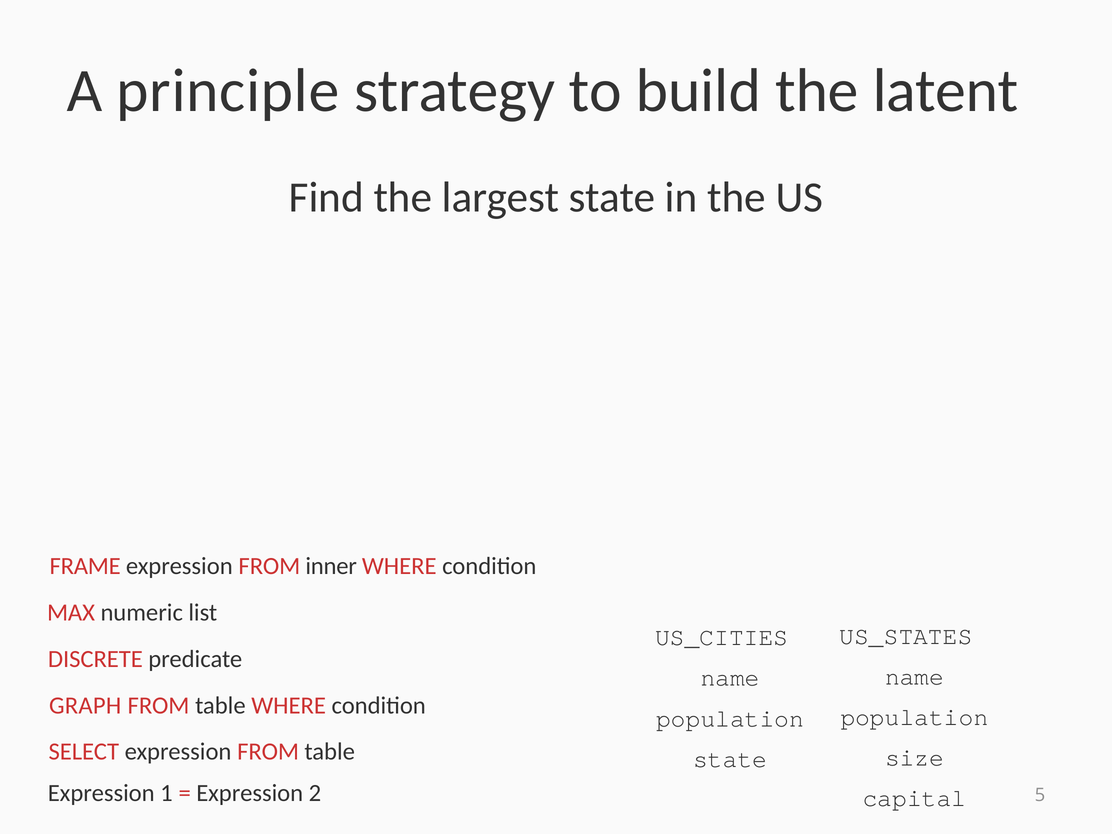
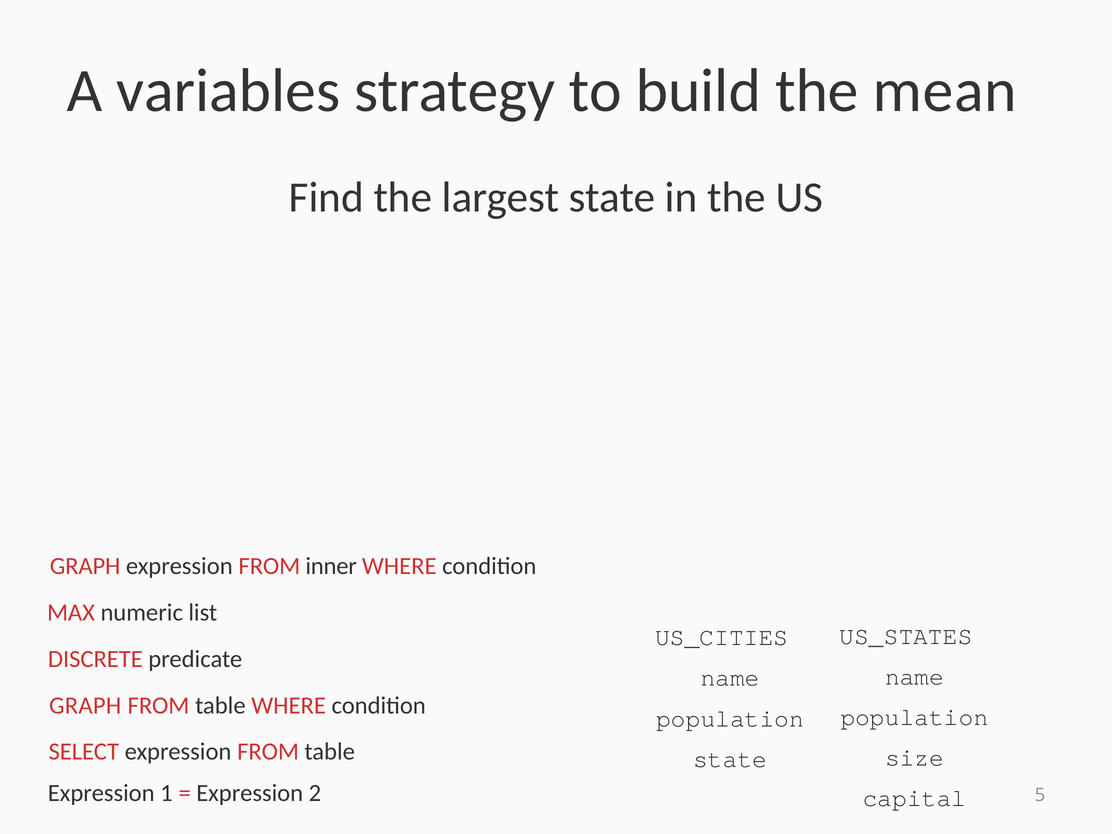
principle: principle -> variables
latent: latent -> mean
FRAME at (85, 566): FRAME -> GRAPH
